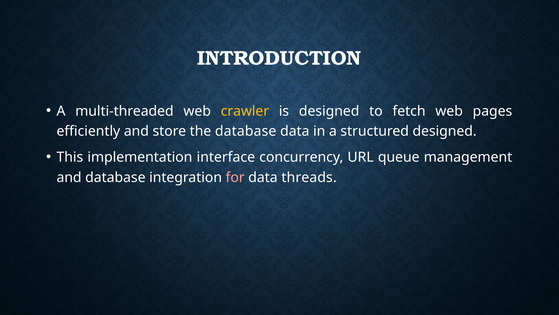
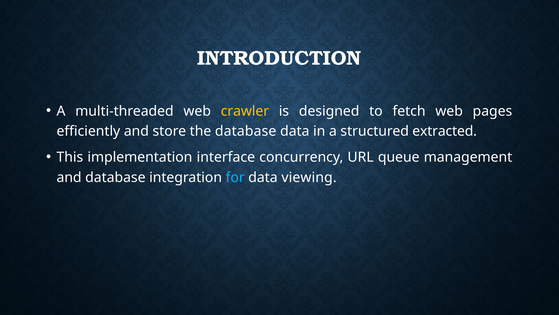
structured designed: designed -> extracted
for colour: pink -> light blue
threads: threads -> viewing
